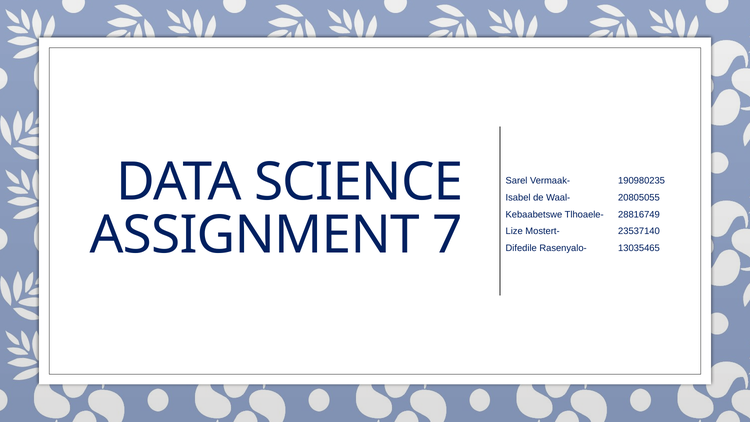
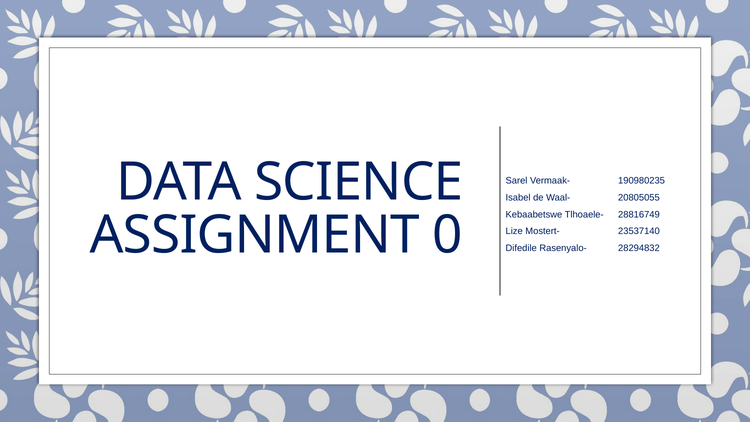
7: 7 -> 0
13035465: 13035465 -> 28294832
